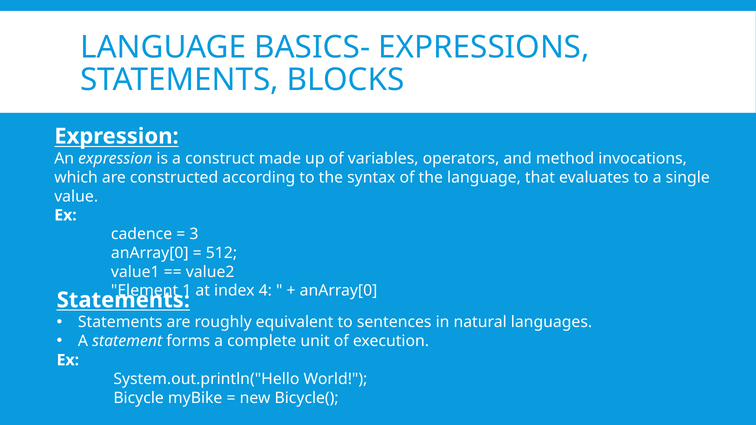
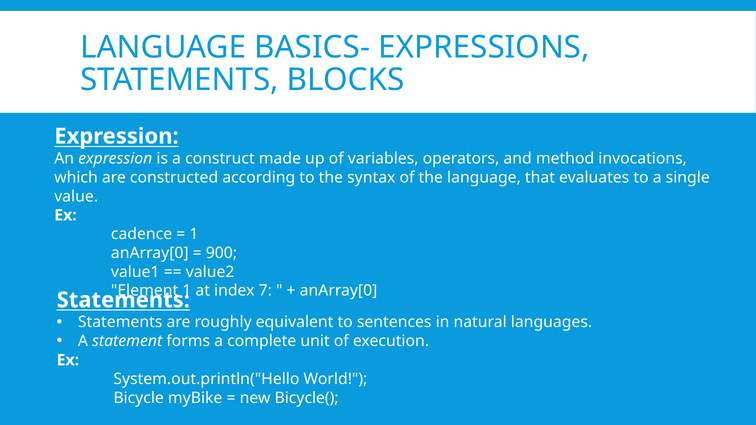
3 at (194, 234): 3 -> 1
512: 512 -> 900
4: 4 -> 7
